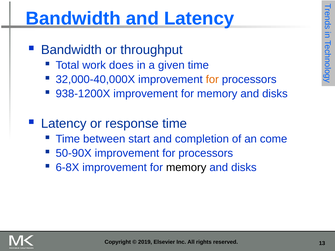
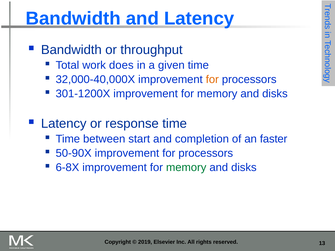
938-1200X: 938-1200X -> 301-1200X
come: come -> faster
memory at (186, 168) colour: black -> green
